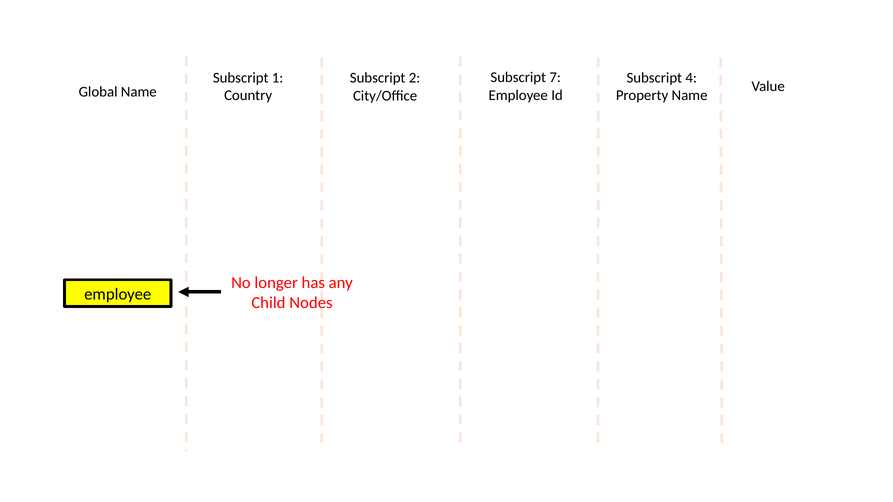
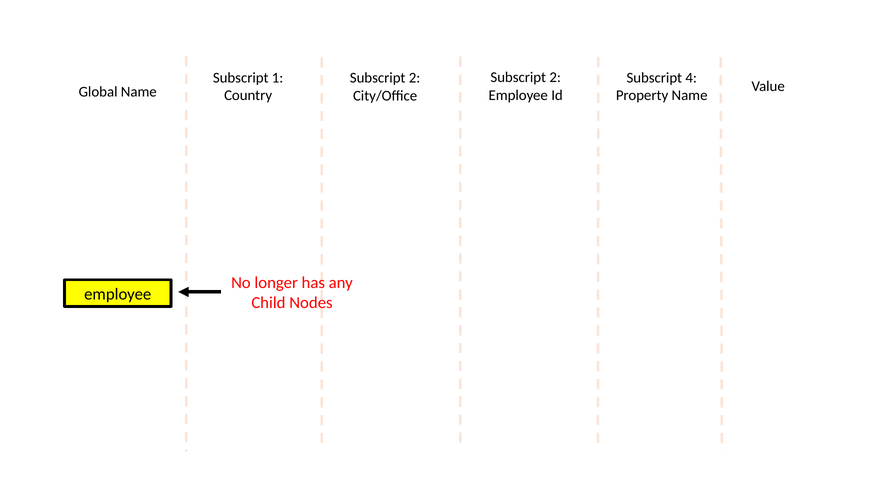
7 at (555, 77): 7 -> 2
